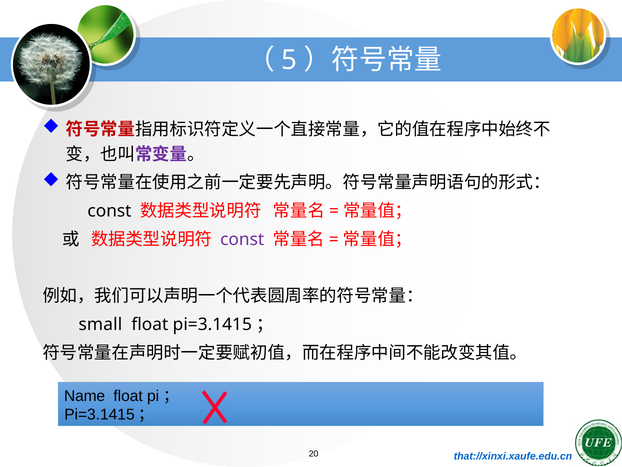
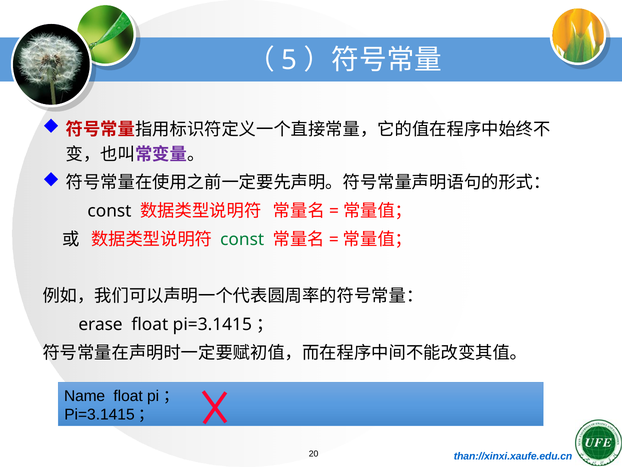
const at (242, 239) colour: purple -> green
small: small -> erase
that://xinxi.xaufe.edu.cn: that://xinxi.xaufe.edu.cn -> than://xinxi.xaufe.edu.cn
